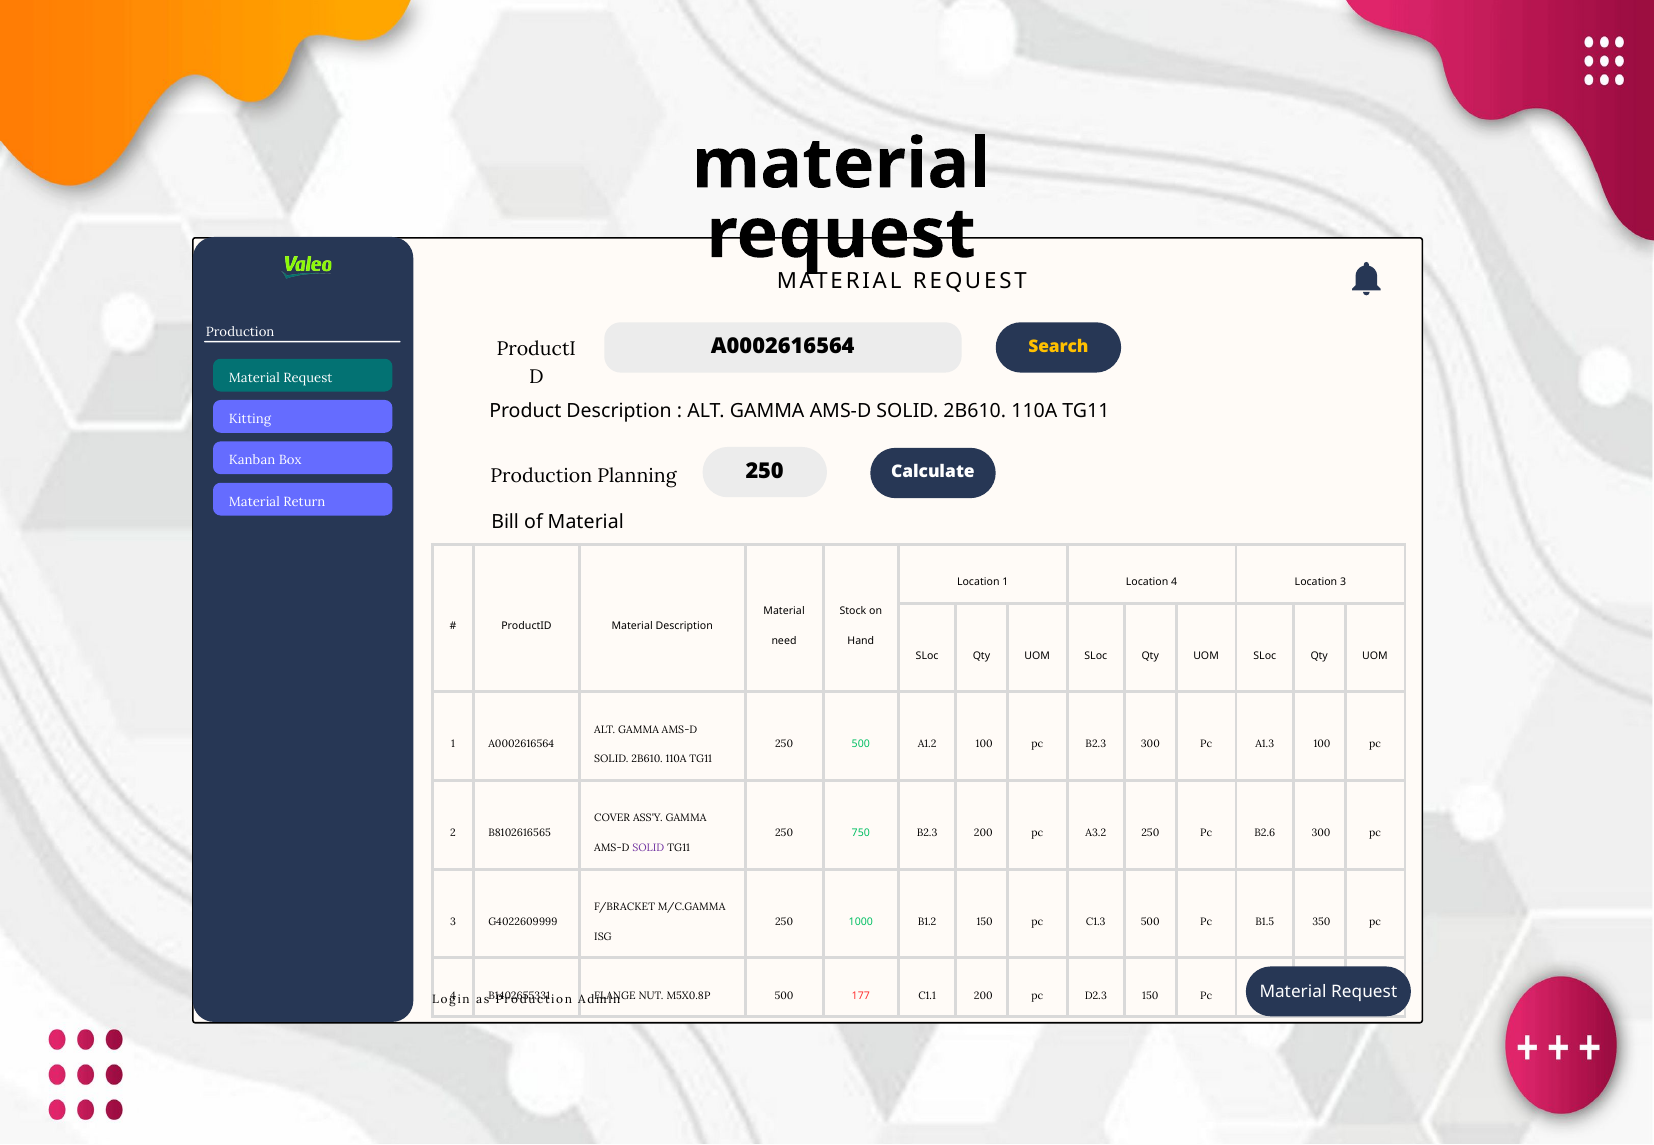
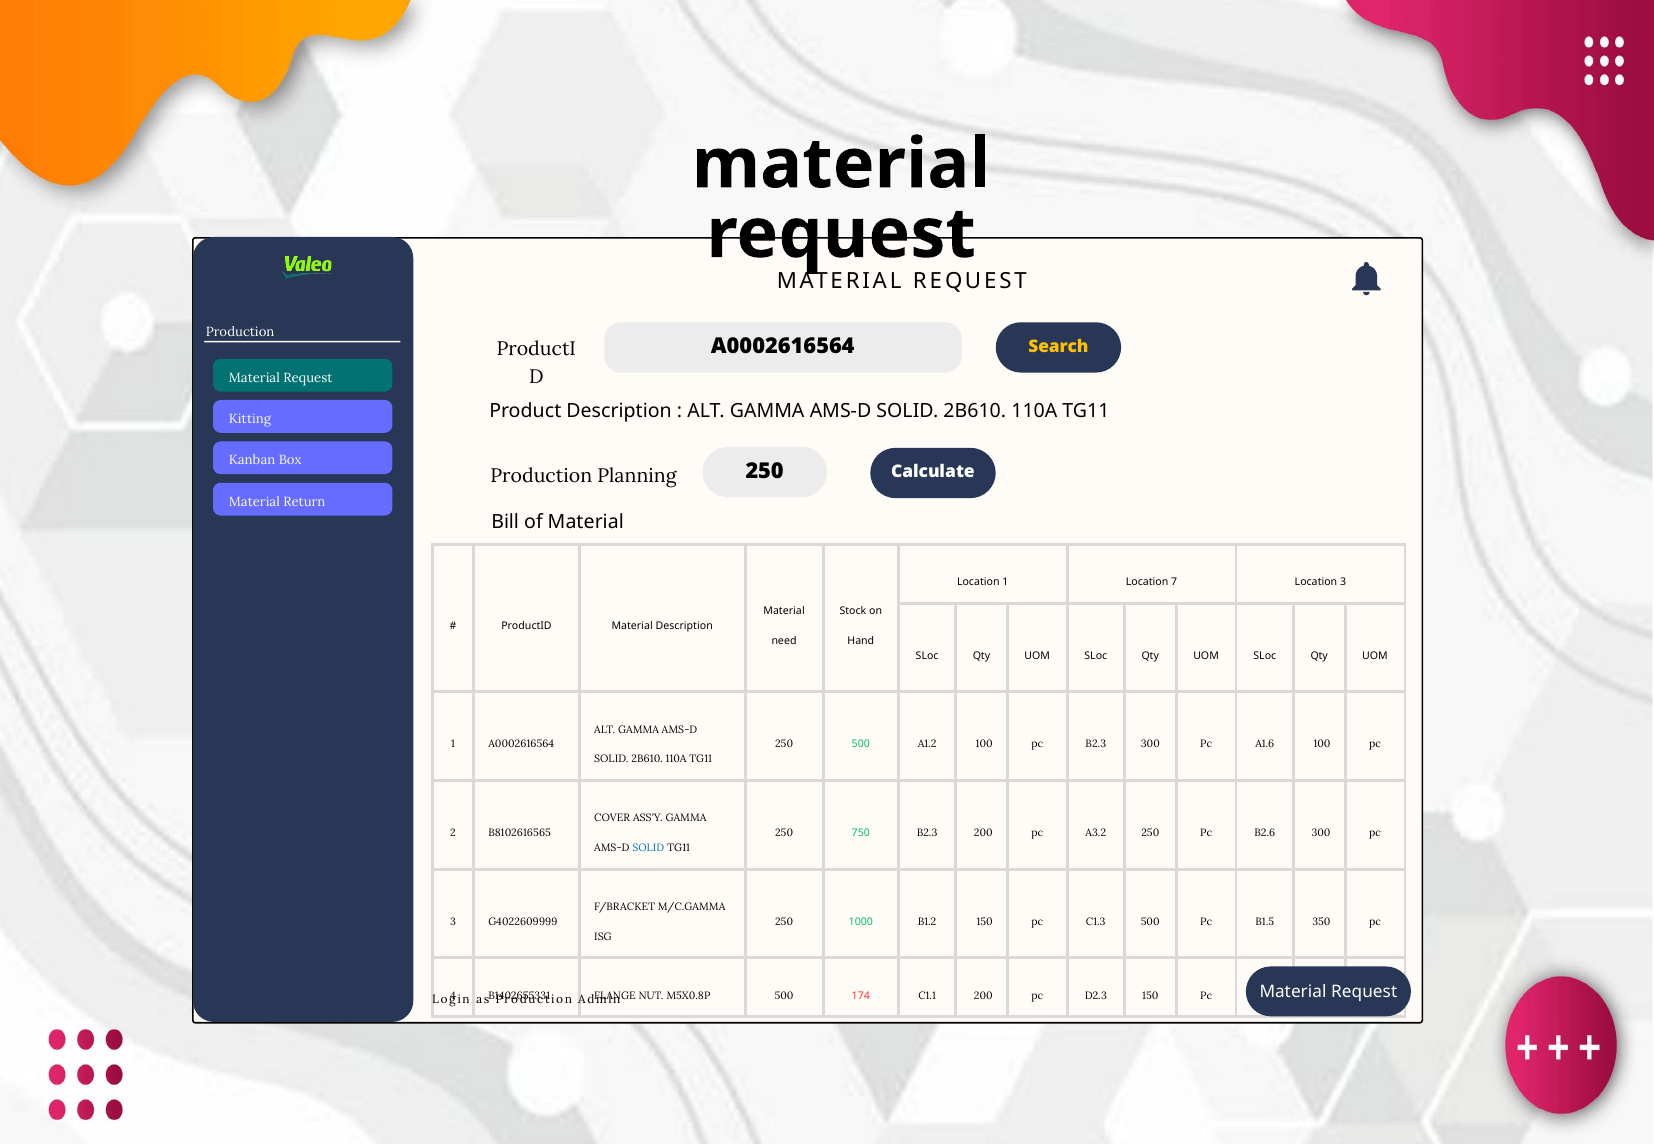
Location 4: 4 -> 7
A1.3: A1.3 -> A1.6
SOLID at (648, 848) colour: purple -> blue
177: 177 -> 174
